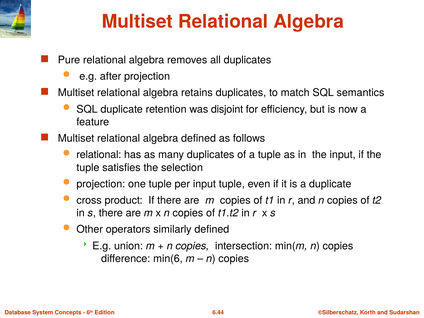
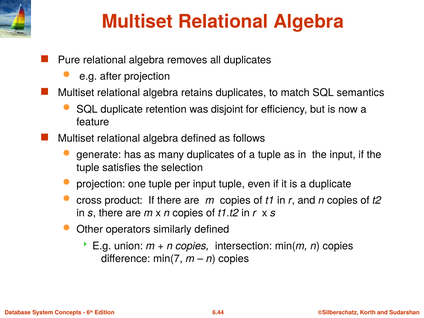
relational at (99, 155): relational -> generate
min(6: min(6 -> min(7
